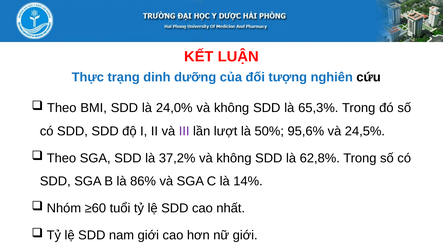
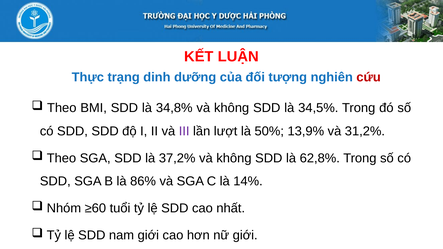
cứu colour: black -> red
24,0%: 24,0% -> 34,8%
65,3%: 65,3% -> 34,5%
95,6%: 95,6% -> 13,9%
24,5%: 24,5% -> 31,2%
